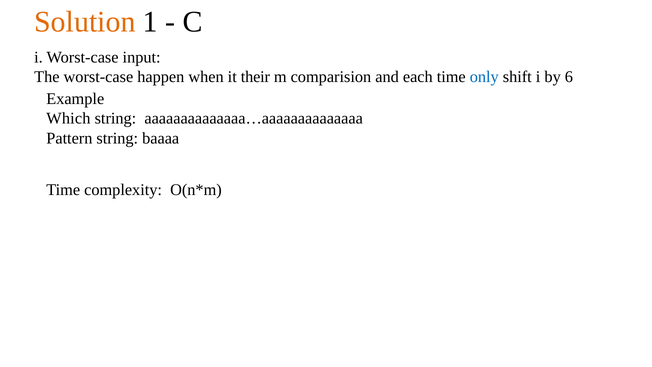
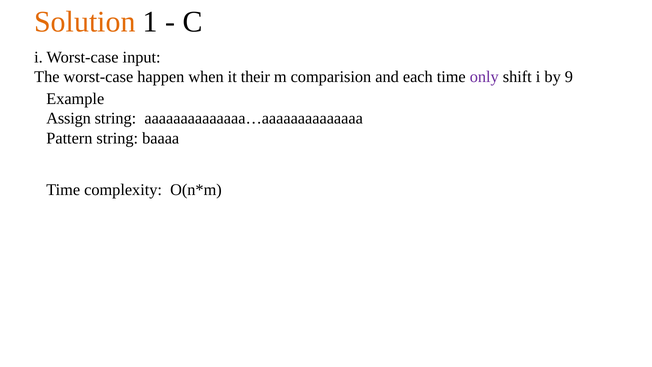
only colour: blue -> purple
6: 6 -> 9
Which: Which -> Assign
